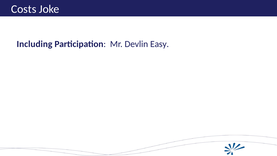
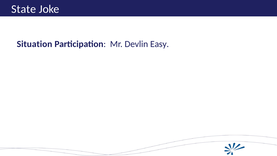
Costs: Costs -> State
Including: Including -> Situation
